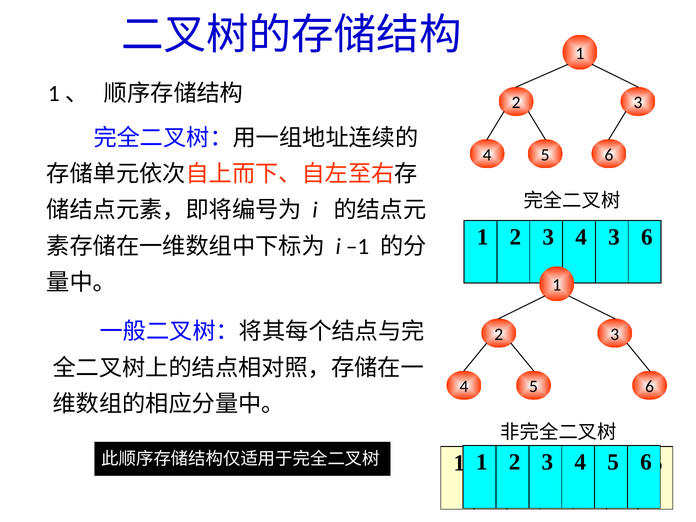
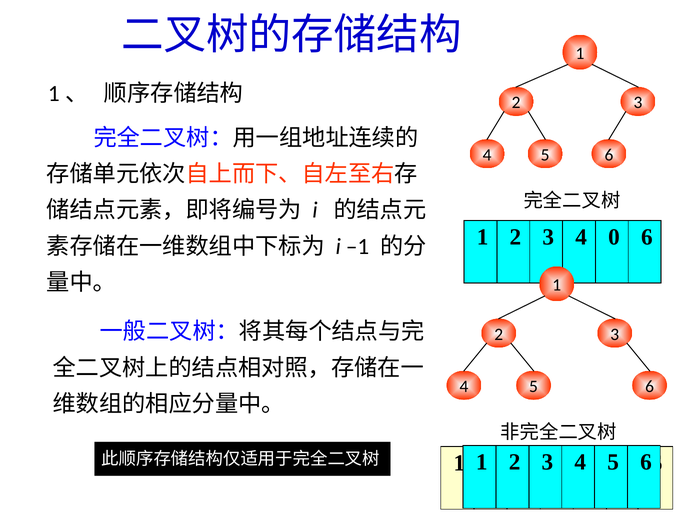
4 3: 3 -> 0
